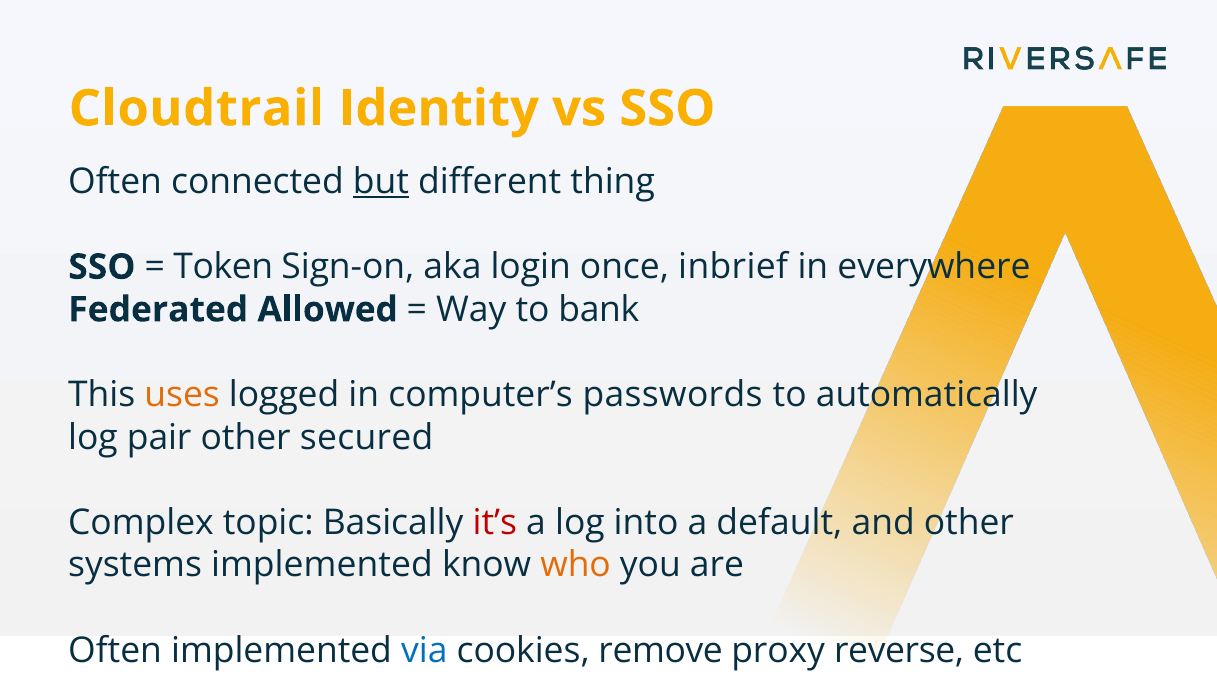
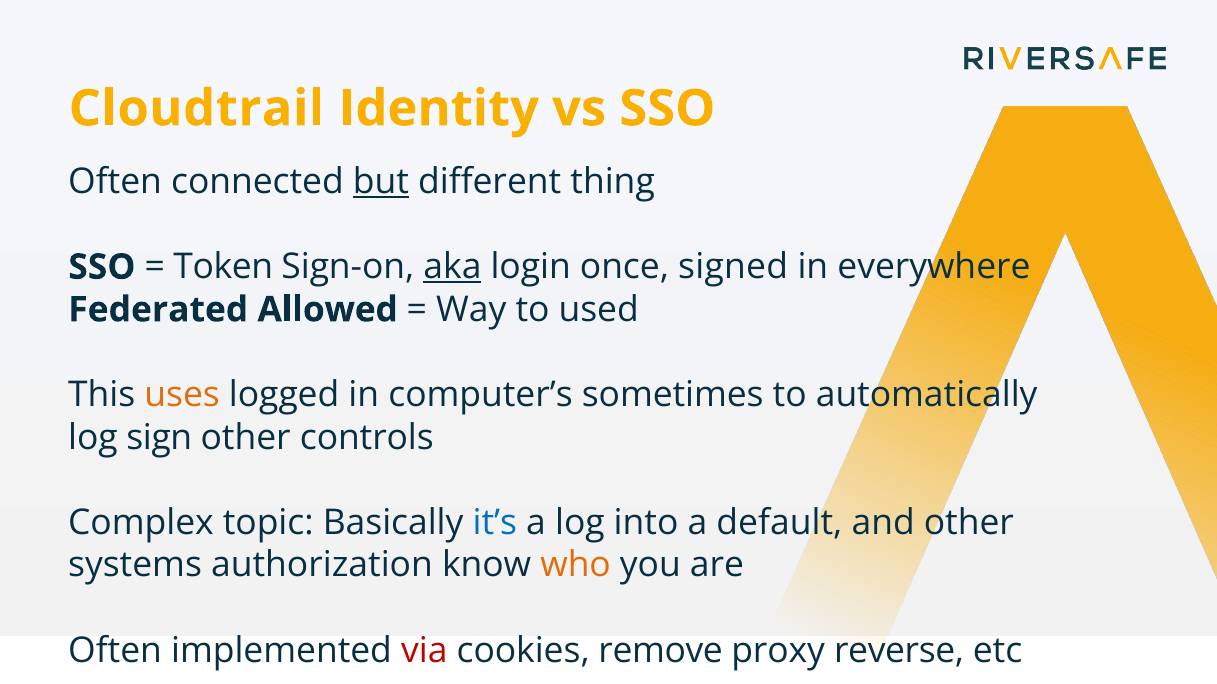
aka underline: none -> present
inbrief: inbrief -> signed
bank: bank -> used
passwords: passwords -> sometimes
pair: pair -> sign
secured: secured -> controls
it’s colour: red -> blue
systems implemented: implemented -> authorization
via colour: blue -> red
